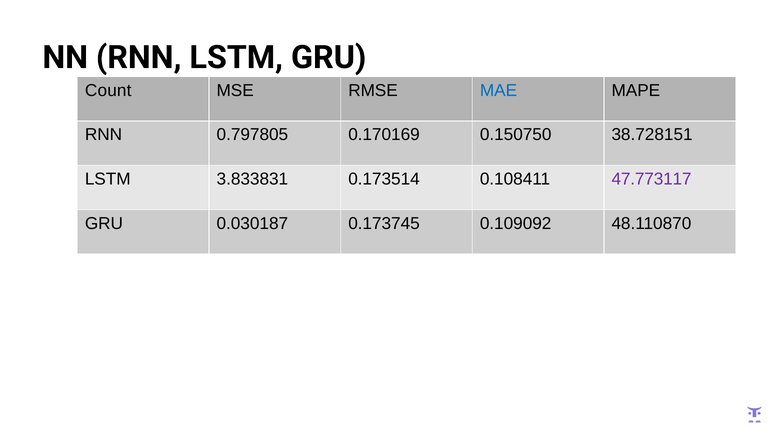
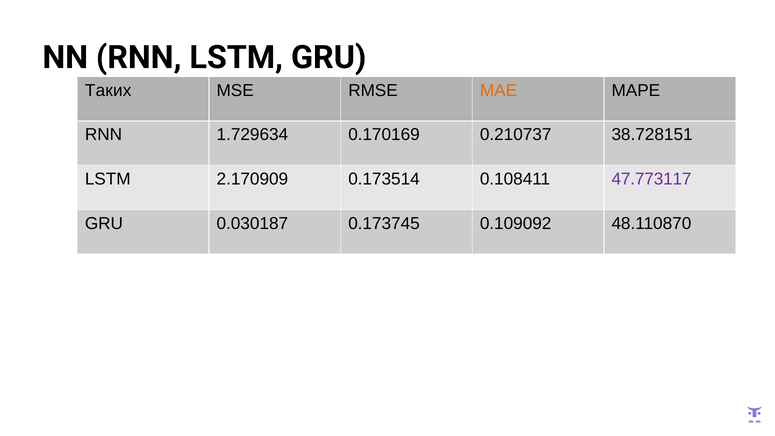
Count: Count -> Таких
MAE colour: blue -> orange
0.797805: 0.797805 -> 1.729634
0.150750: 0.150750 -> 0.210737
3.833831: 3.833831 -> 2.170909
